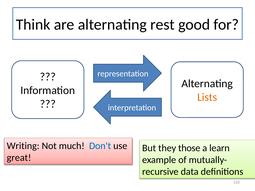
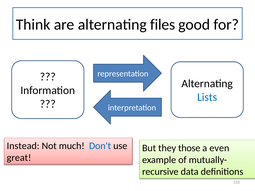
rest: rest -> files
Lists colour: orange -> blue
Writing: Writing -> Instead
learn: learn -> even
